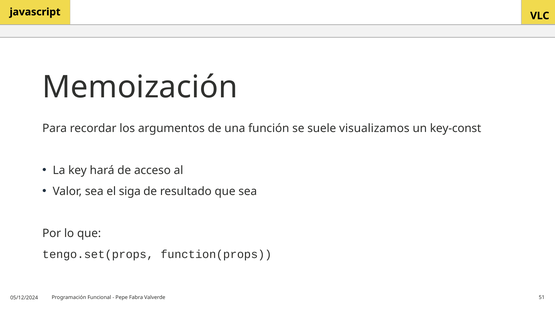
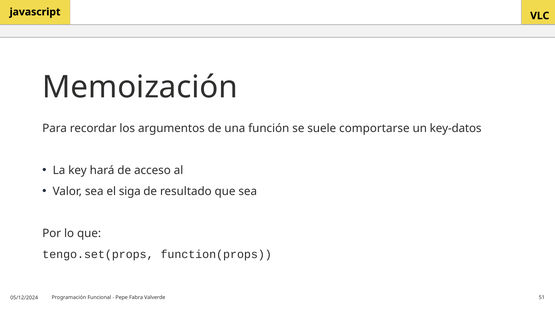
visualizamos: visualizamos -> comportarse
key-const: key-const -> key-datos
